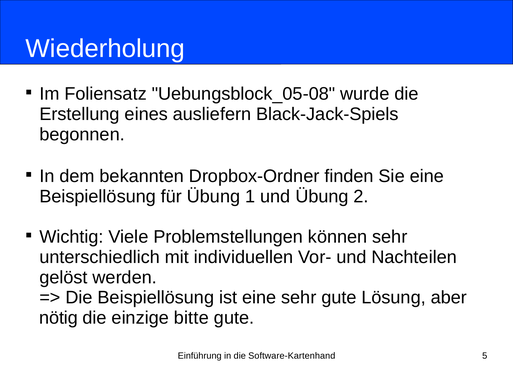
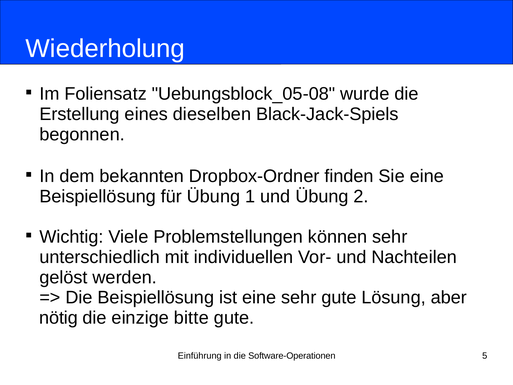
ausliefern: ausliefern -> dieselben
Software-Kartenhand: Software-Kartenhand -> Software-Operationen
